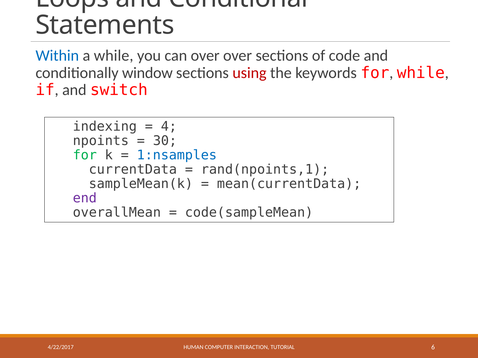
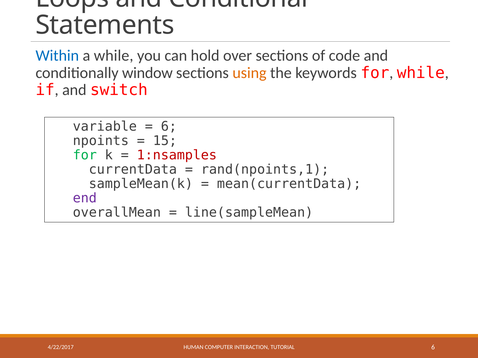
can over: over -> hold
using colour: red -> orange
indexing: indexing -> variable
4 at (169, 127): 4 -> 6
30: 30 -> 15
1:nsamples colour: blue -> red
code(sampleMean: code(sampleMean -> line(sampleMean
